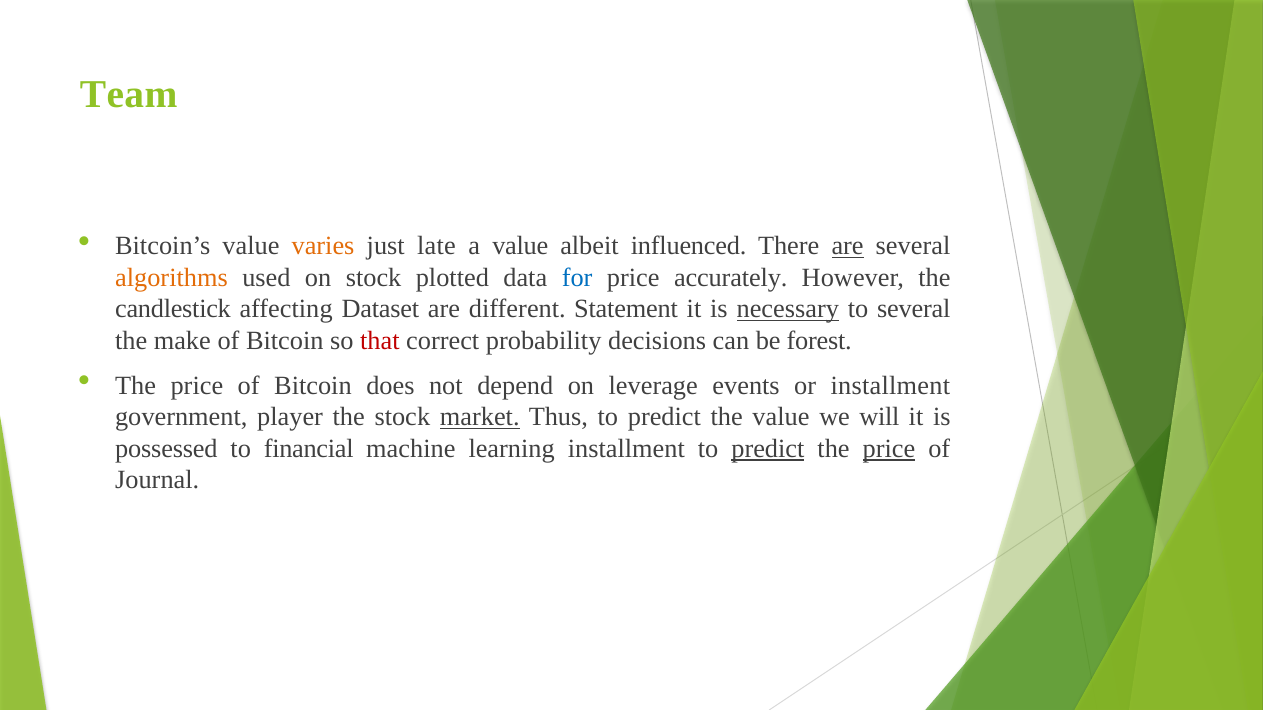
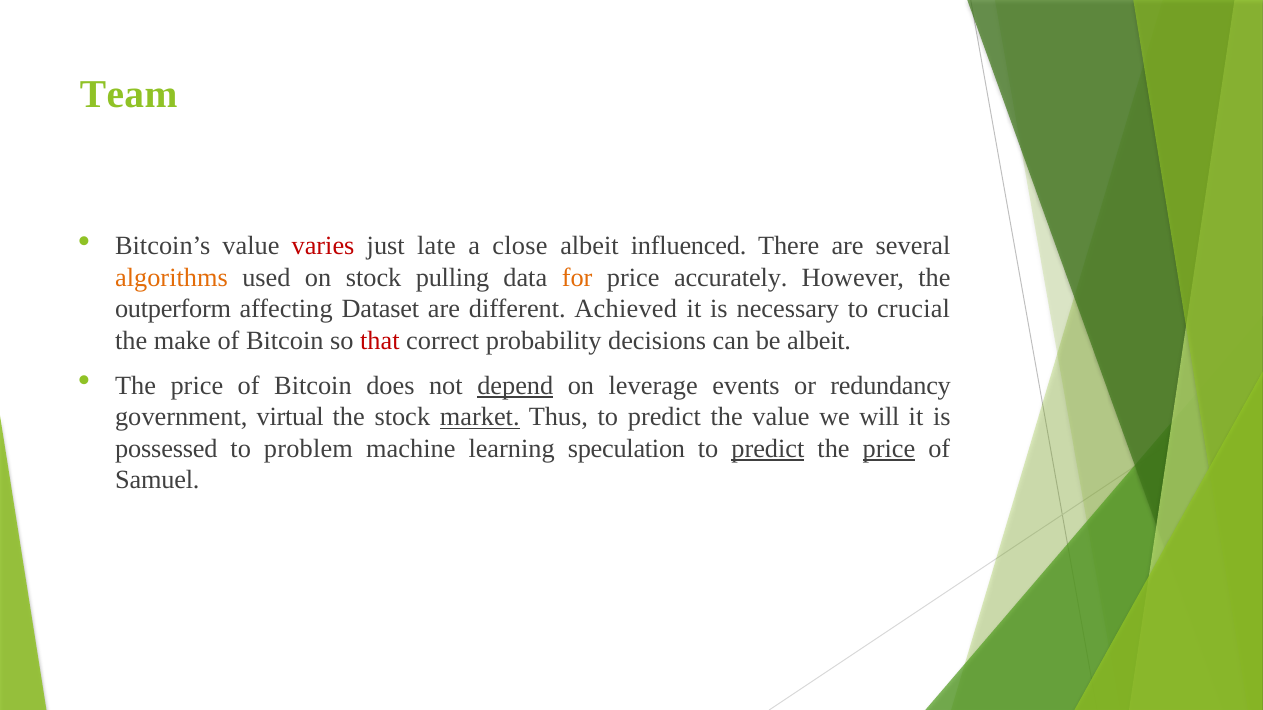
varies colour: orange -> red
a value: value -> close
are at (848, 246) underline: present -> none
plotted: plotted -> pulling
for colour: blue -> orange
candlestick: candlestick -> outperform
Statement: Statement -> Achieved
necessary underline: present -> none
to several: several -> crucial
be forest: forest -> albeit
depend underline: none -> present
or installment: installment -> redundancy
player: player -> virtual
financial: financial -> problem
learning installment: installment -> speculation
Journal: Journal -> Samuel
